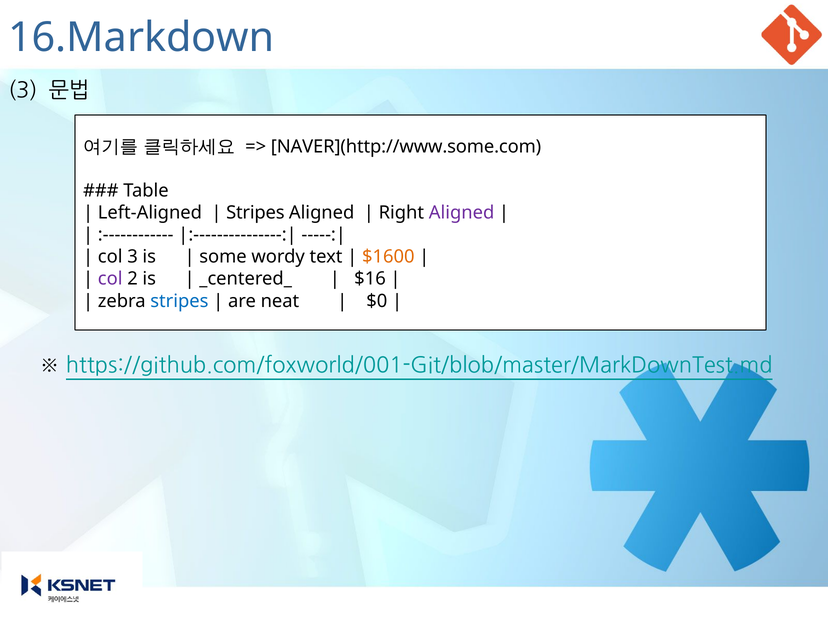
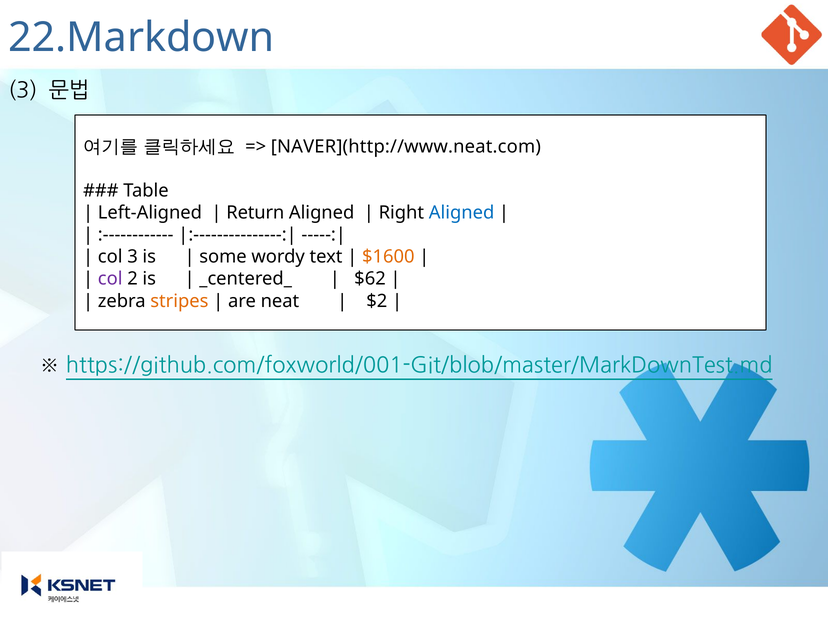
16.Markdown: 16.Markdown -> 22.Markdown
NAVER](http://www.some.com: NAVER](http://www.some.com -> NAVER](http://www.neat.com
Stripes at (255, 213): Stripes -> Return
Aligned at (462, 213) colour: purple -> blue
$16: $16 -> $62
stripes at (179, 301) colour: blue -> orange
$0: $0 -> $2
